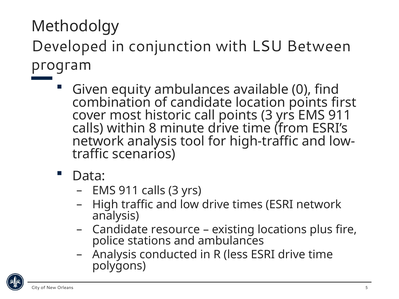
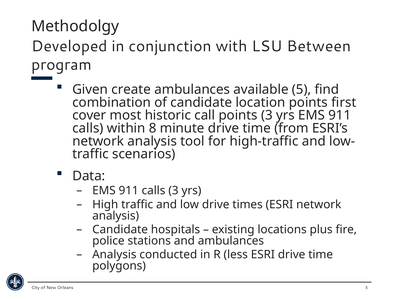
equity: equity -> create
available 0: 0 -> 5
resource: resource -> hospitals
